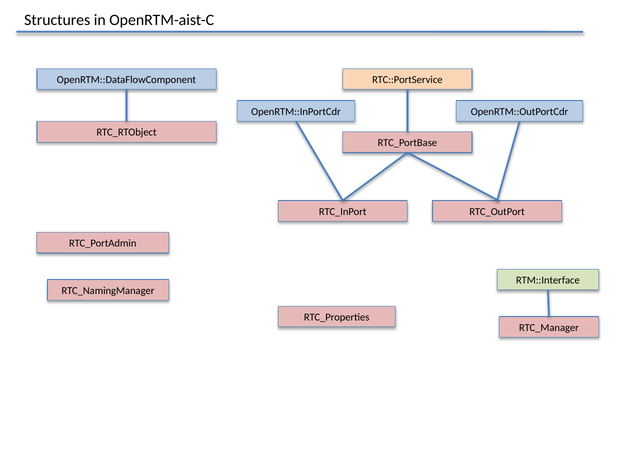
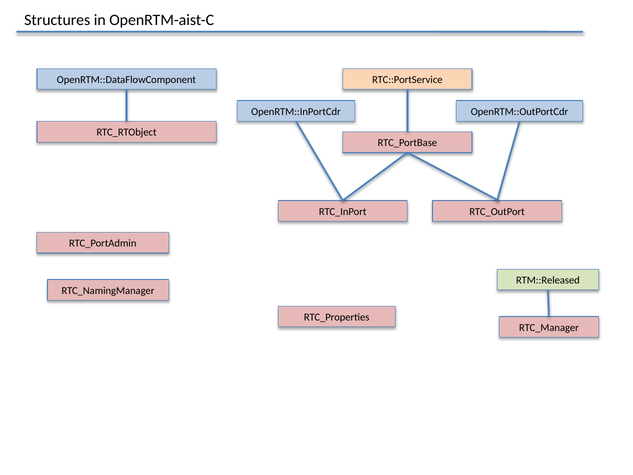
RTM::Interface: RTM::Interface -> RTM::Released
